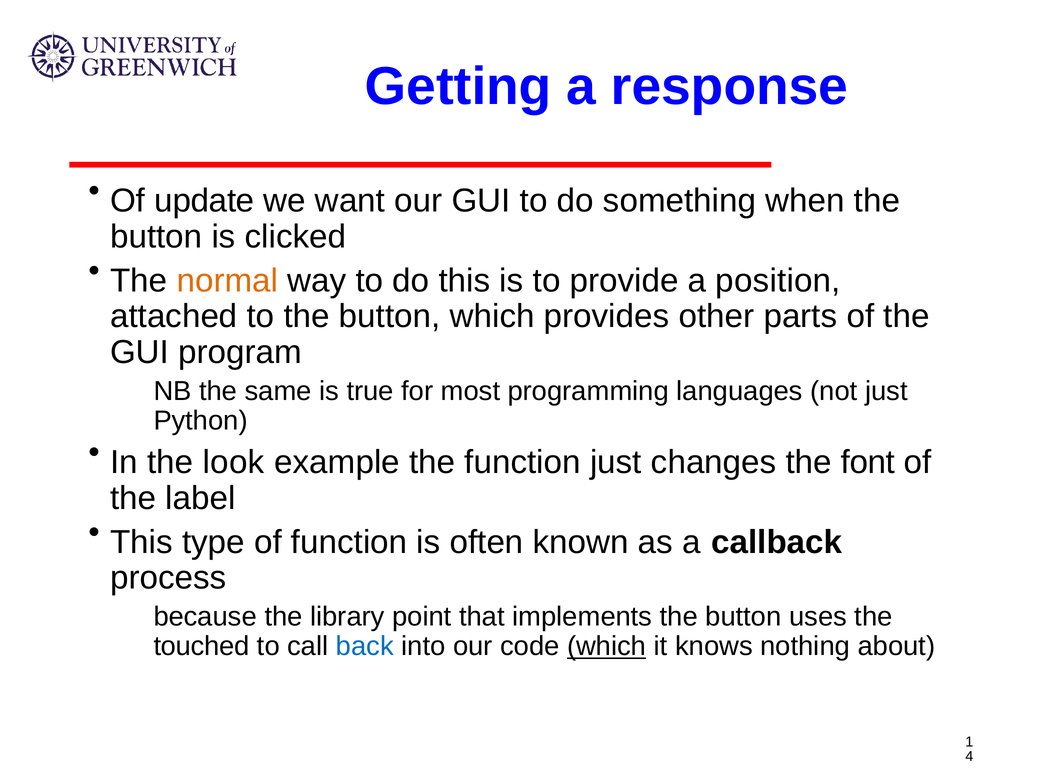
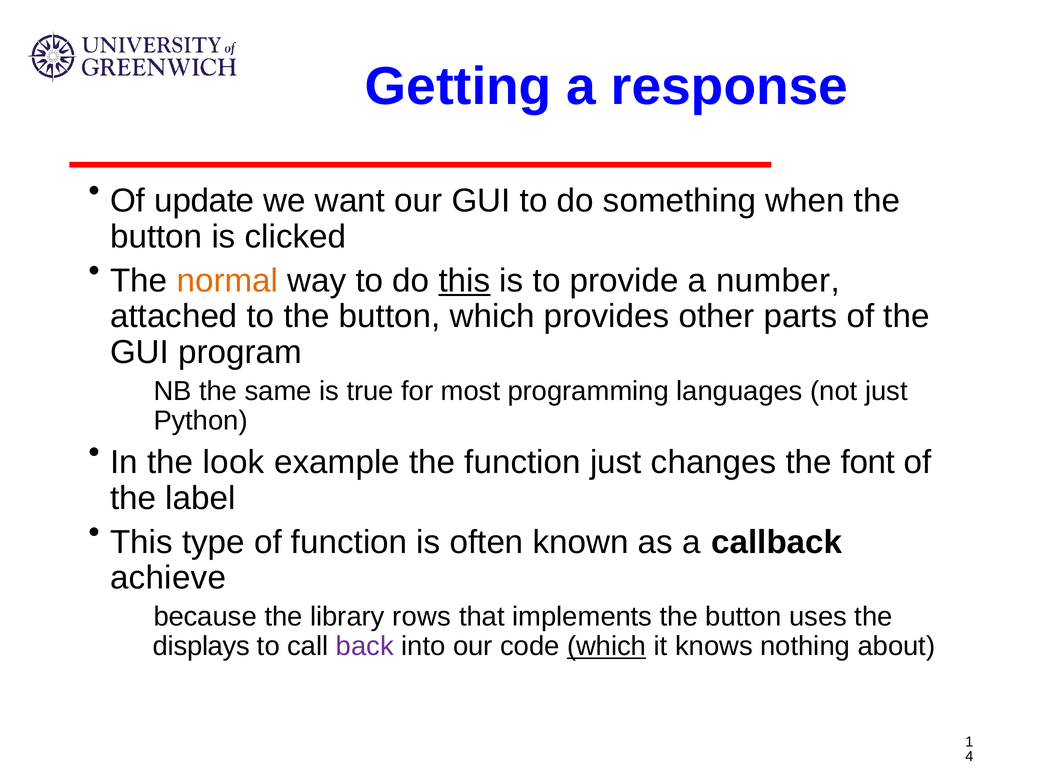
this at (464, 281) underline: none -> present
position: position -> number
process: process -> achieve
point: point -> rows
touched: touched -> displays
back colour: blue -> purple
